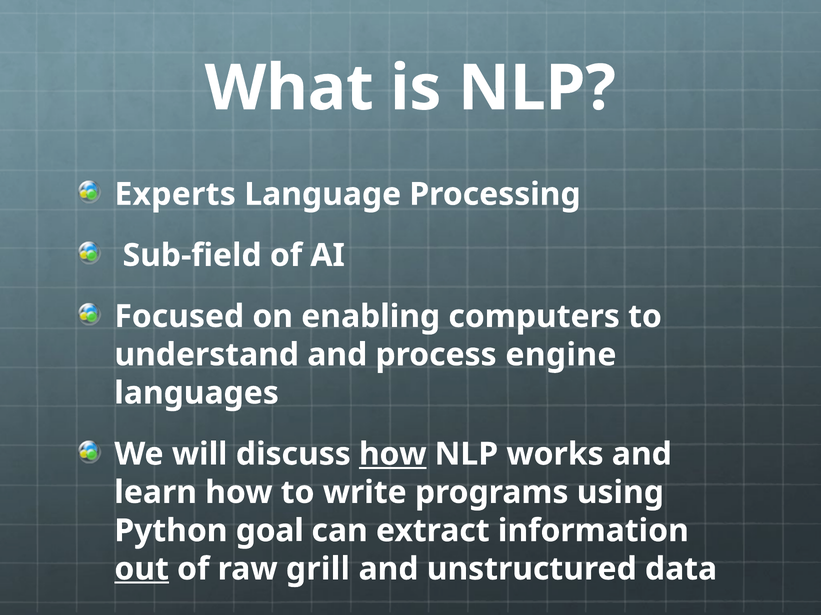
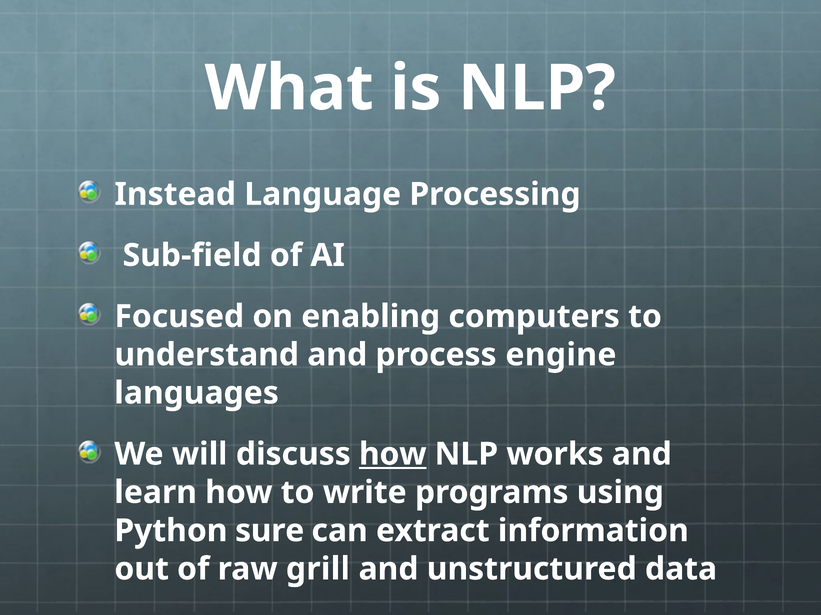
Experts: Experts -> Instead
goal: goal -> sure
out underline: present -> none
